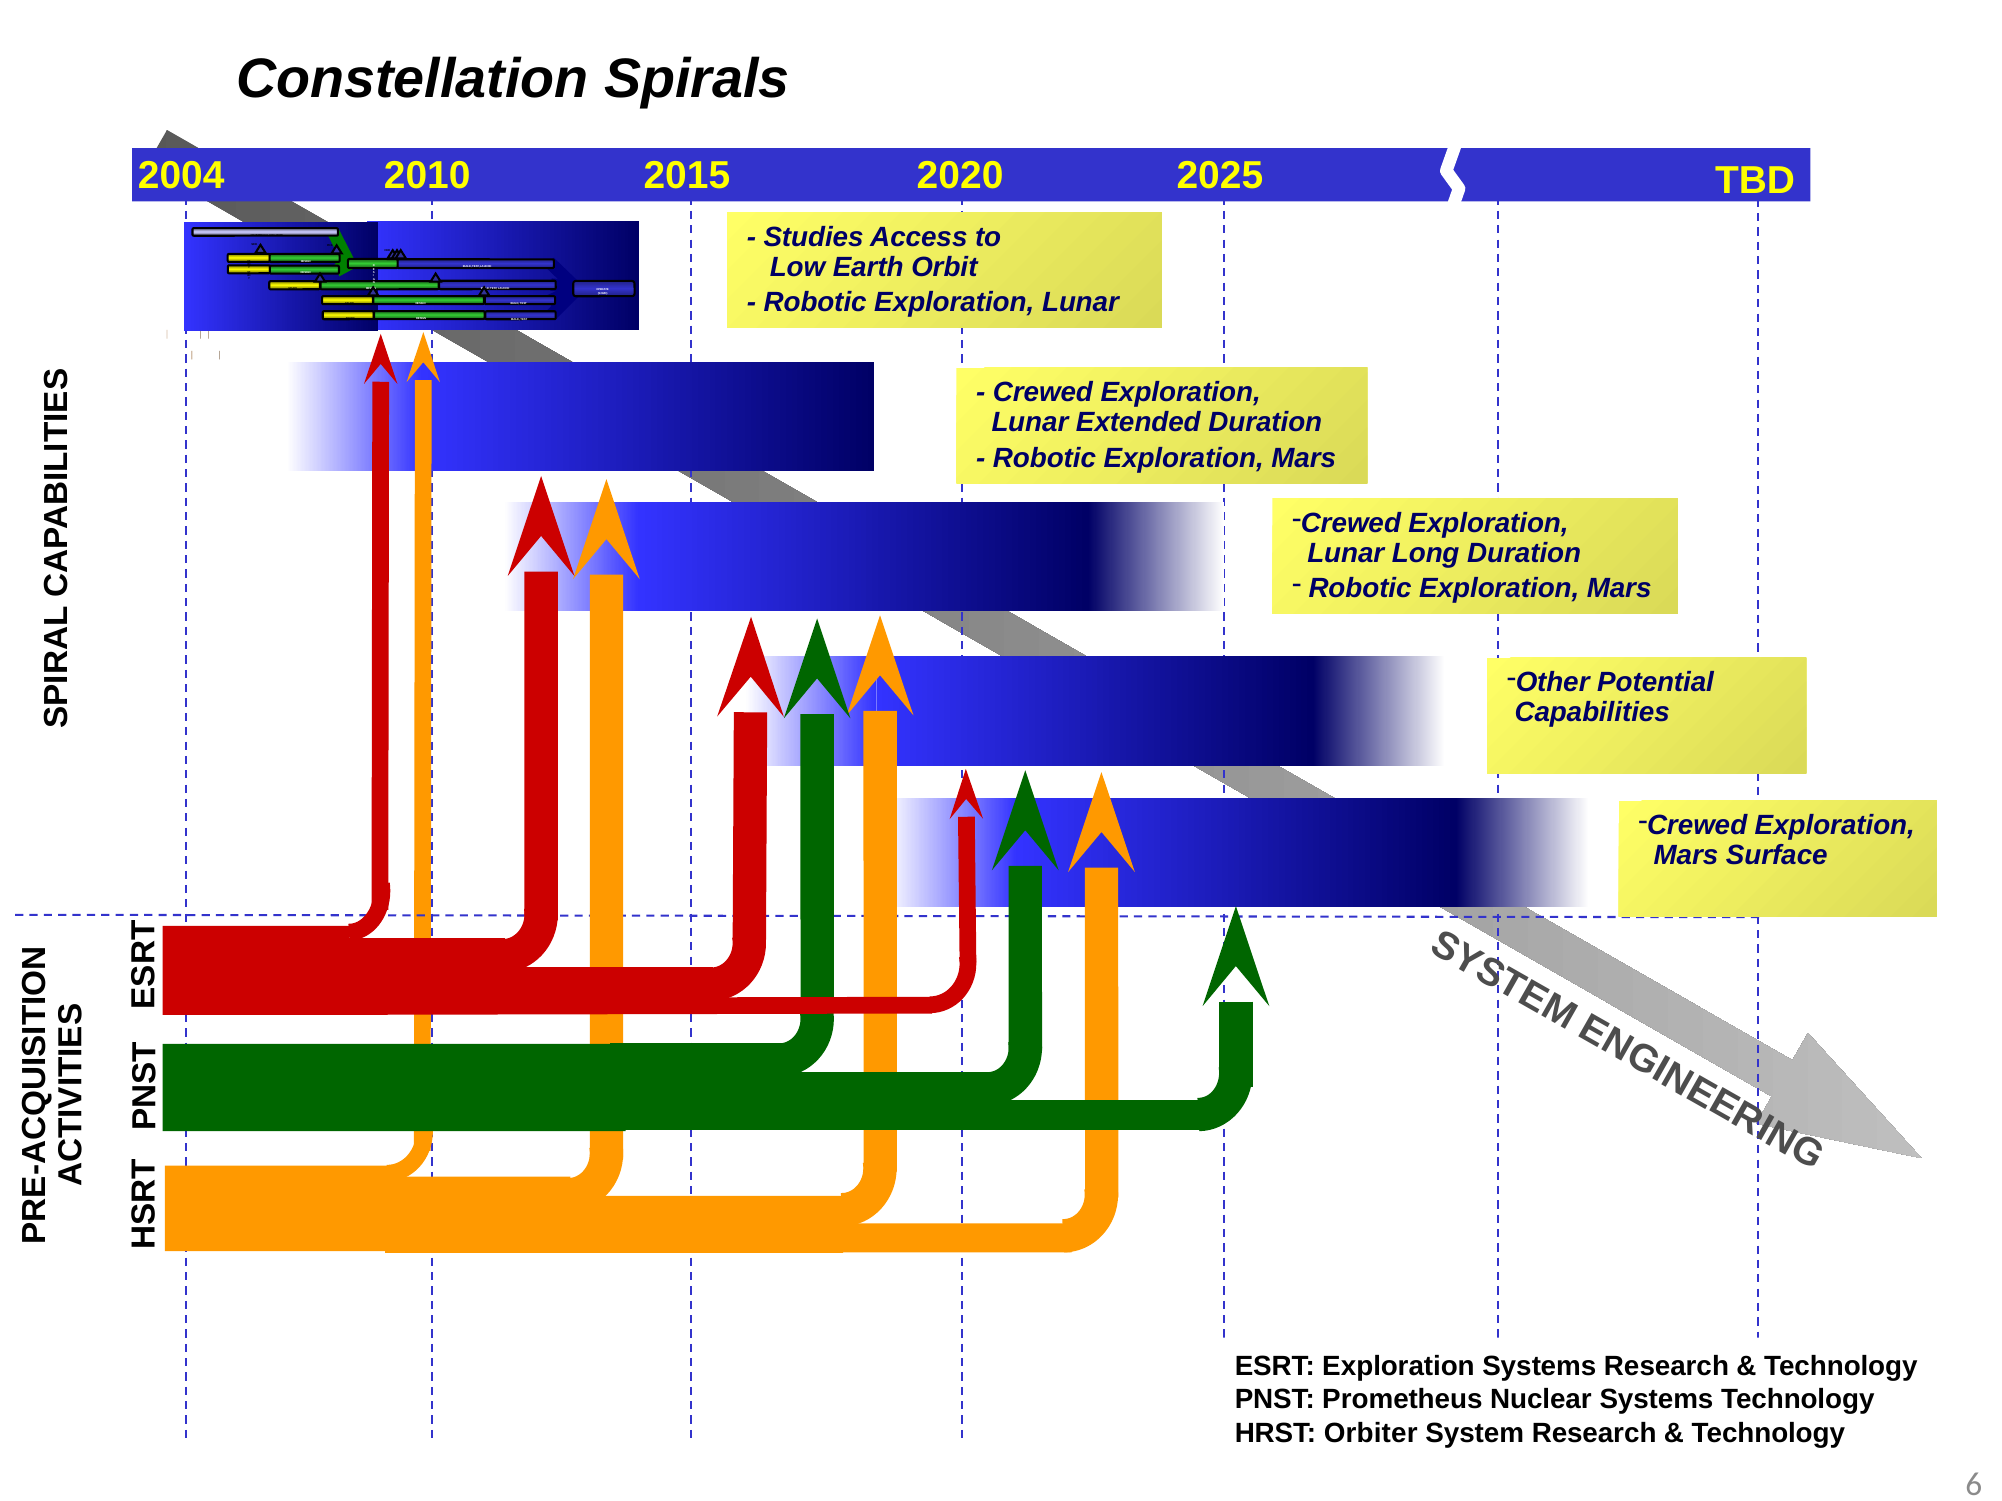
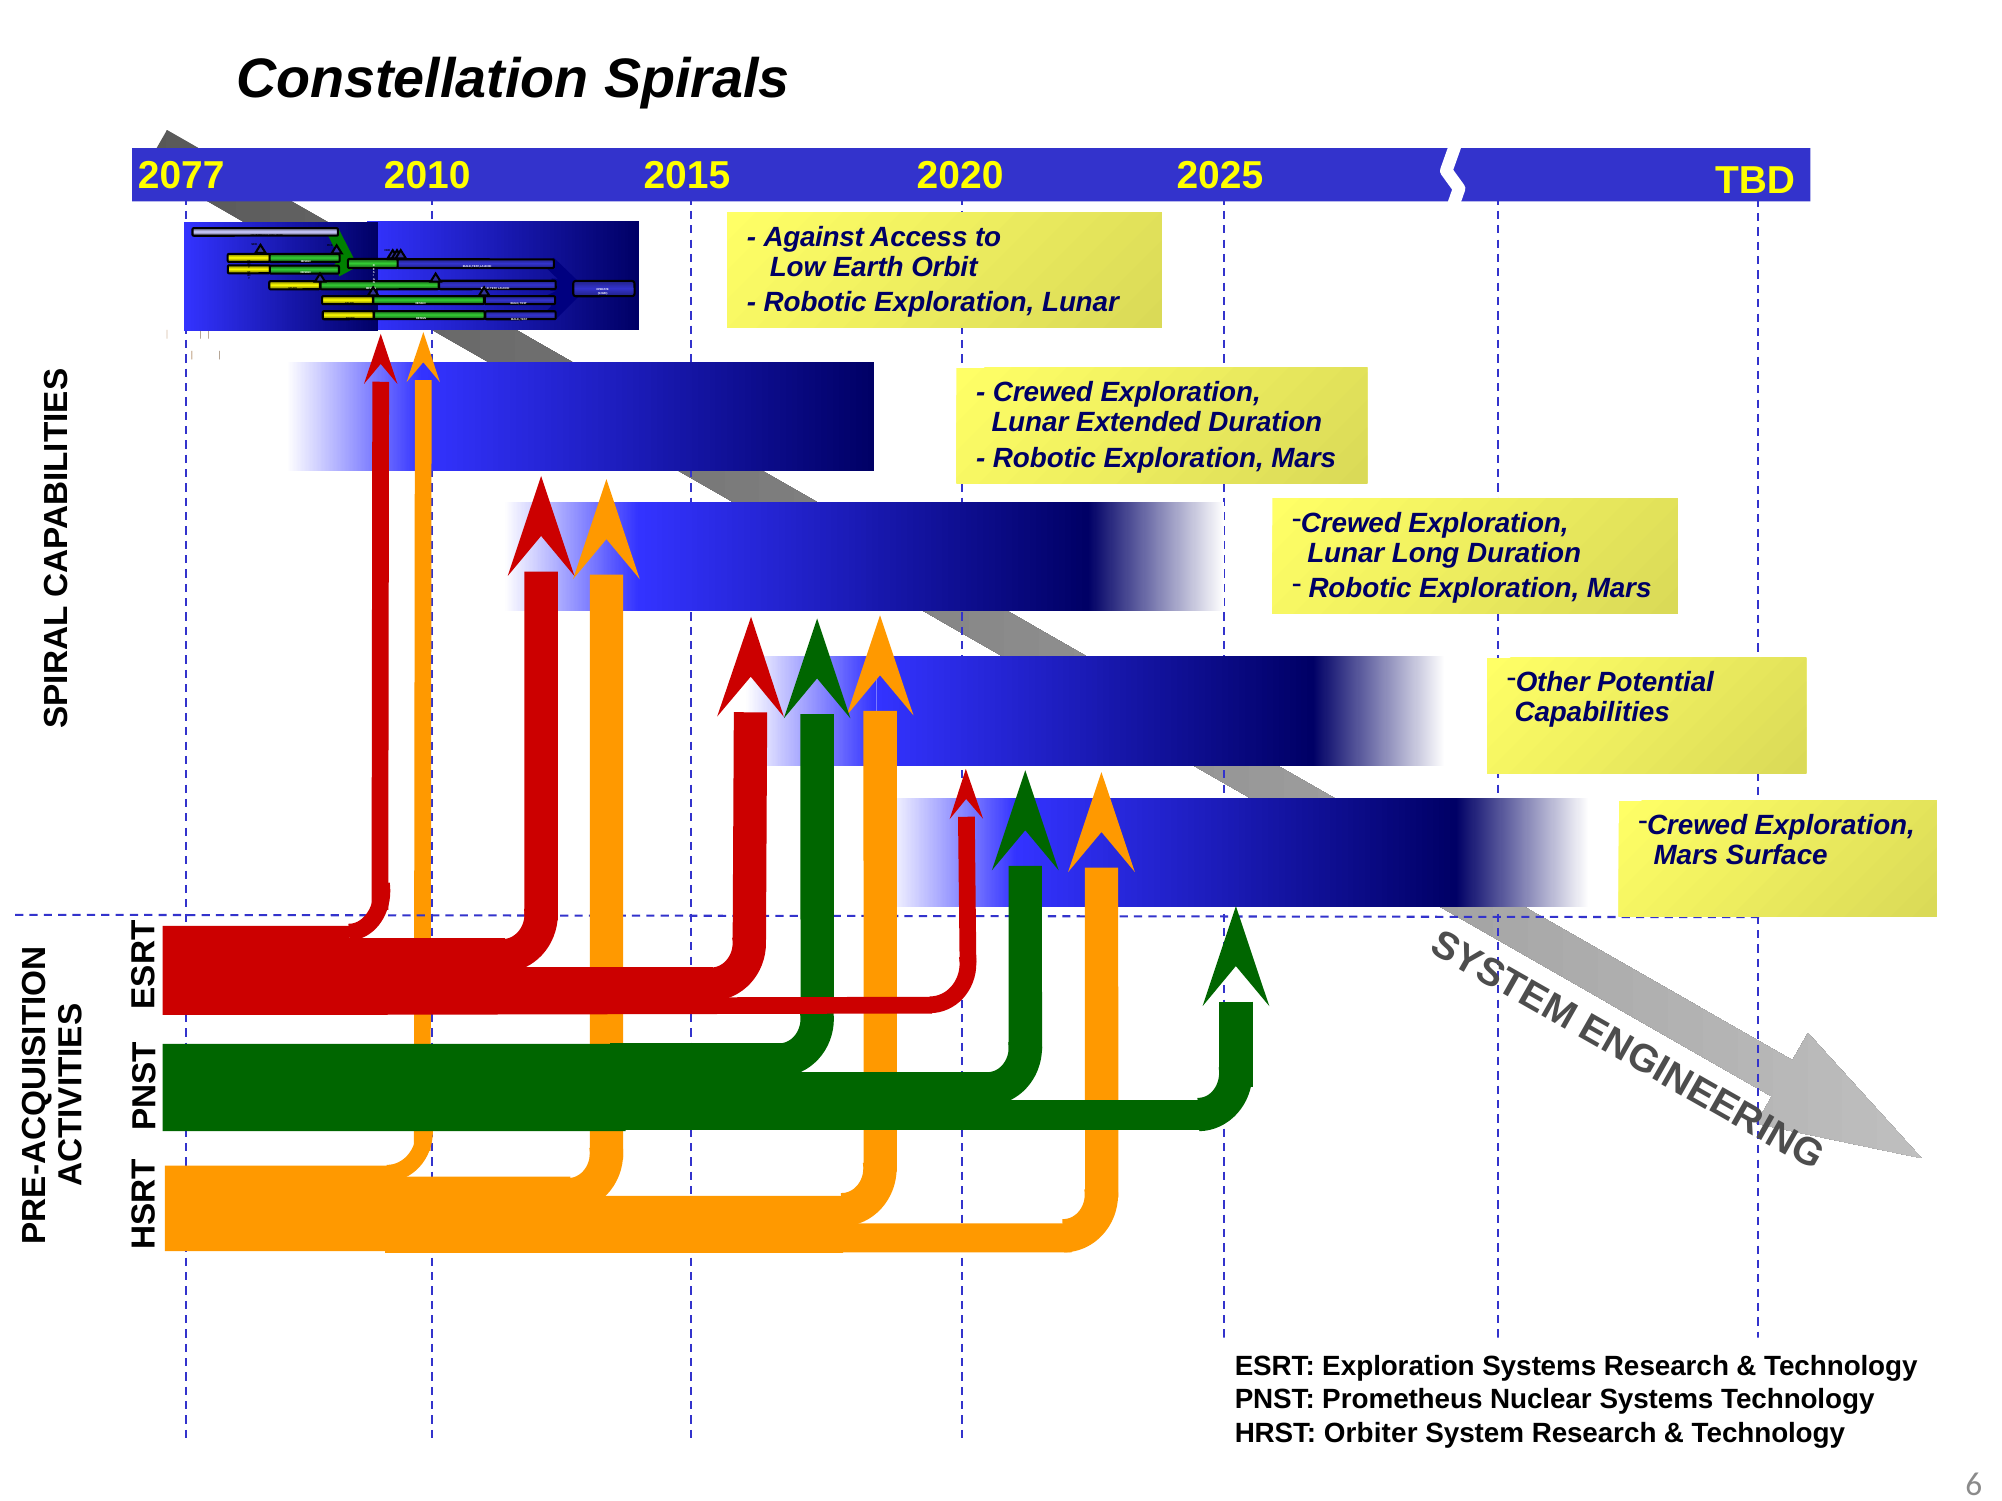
2004: 2004 -> 2077
Studies: Studies -> Against
